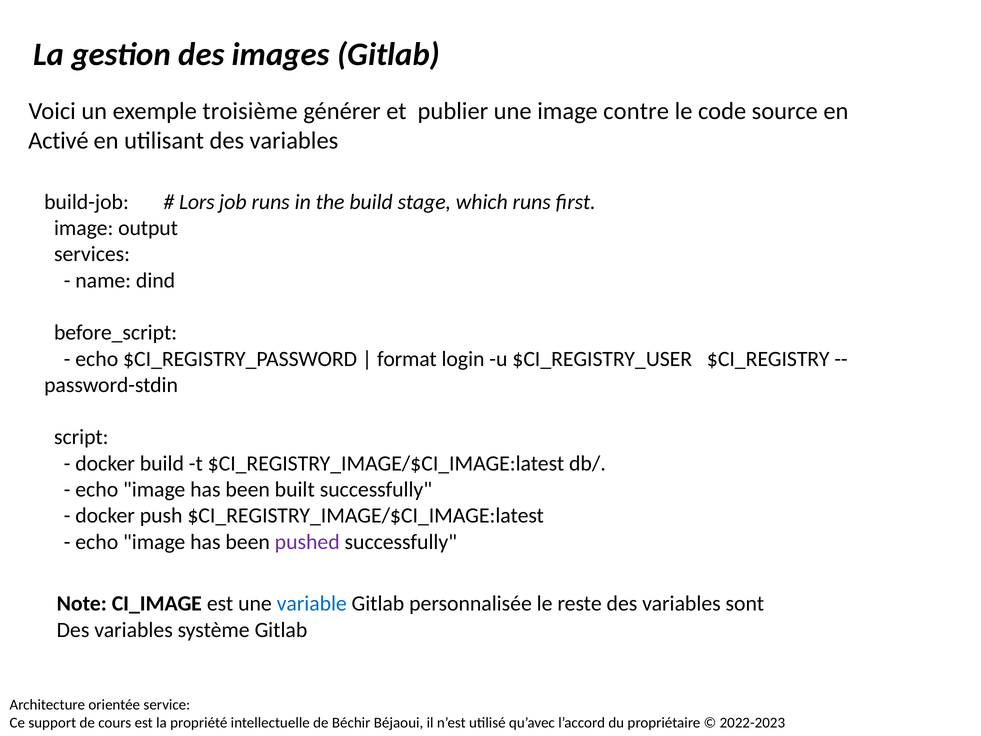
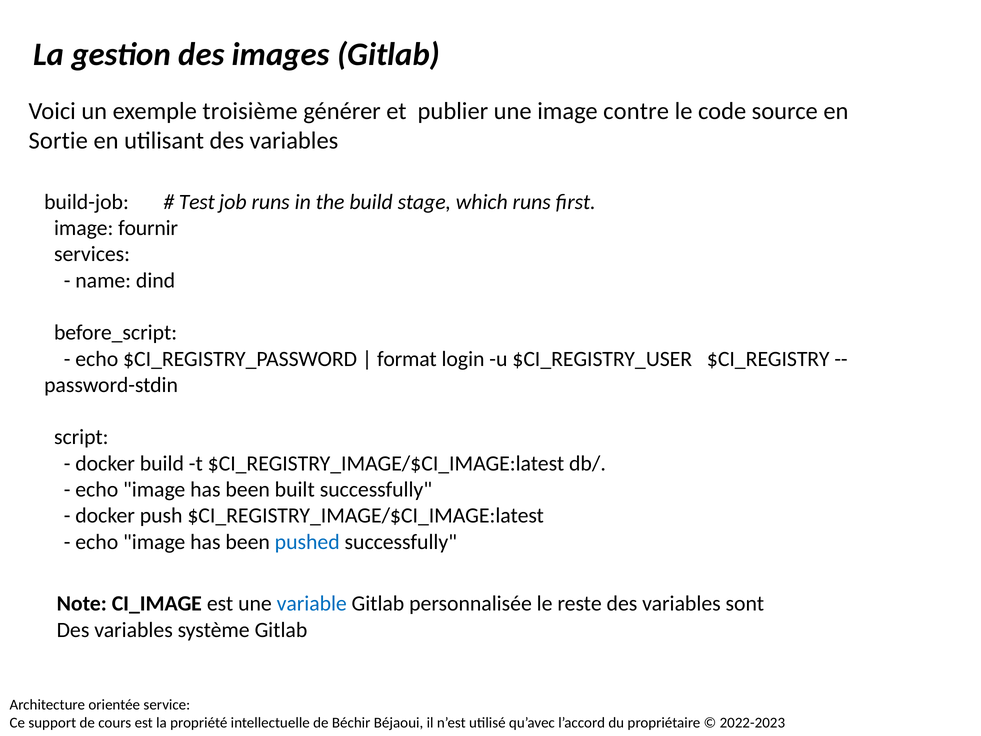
Activé: Activé -> Sortie
Lors: Lors -> Test
output: output -> fournir
pushed colour: purple -> blue
